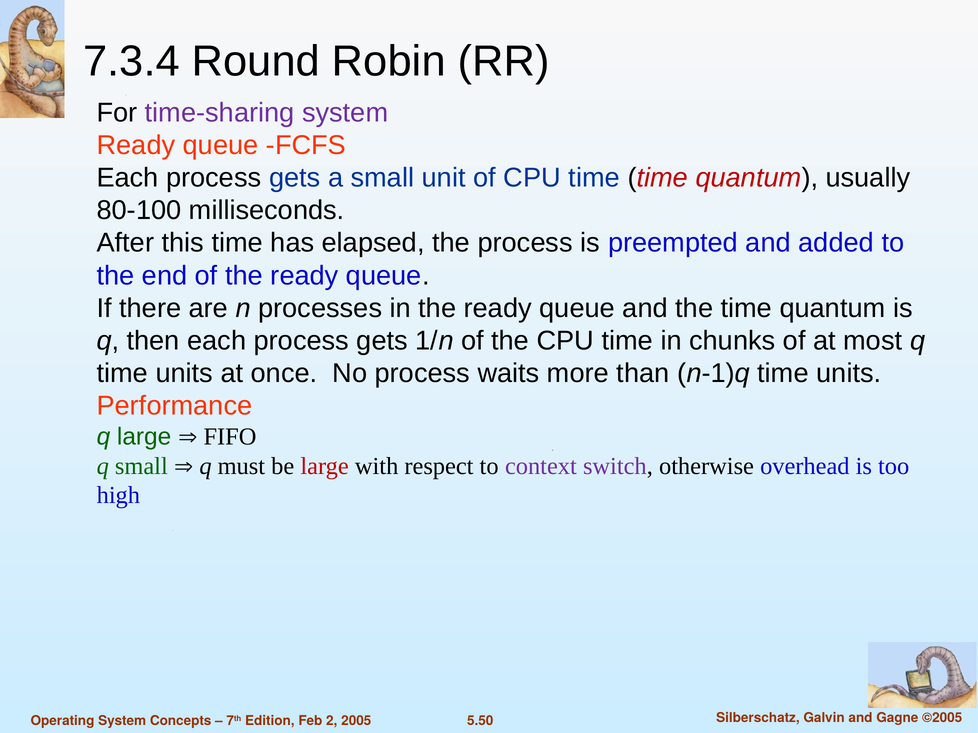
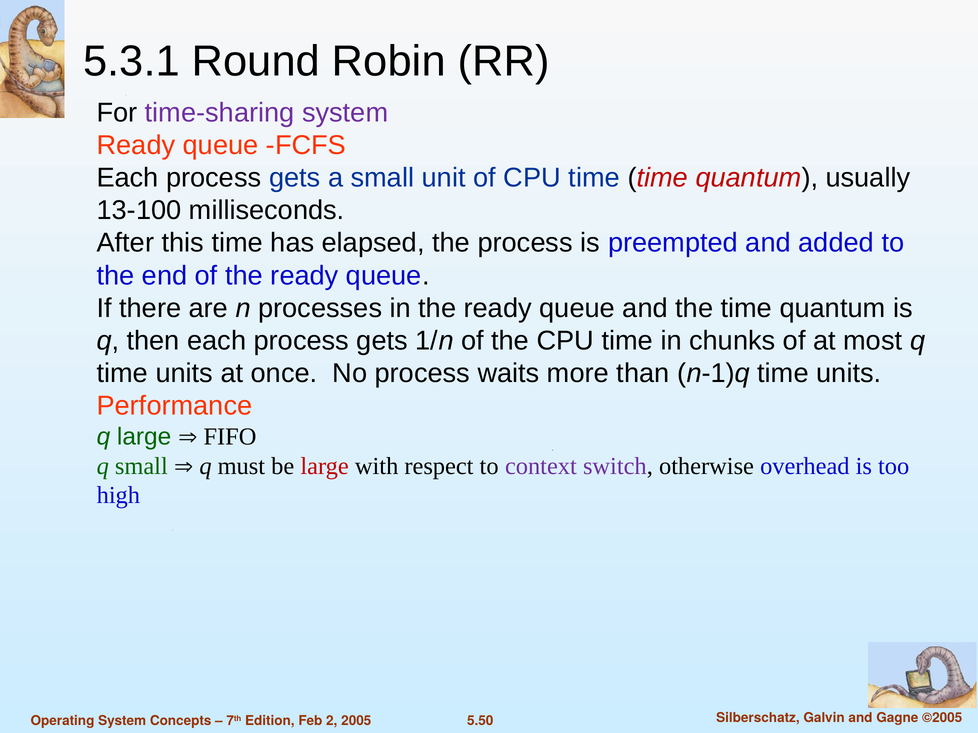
7.3.4: 7.3.4 -> 5.3.1
80-100: 80-100 -> 13-100
